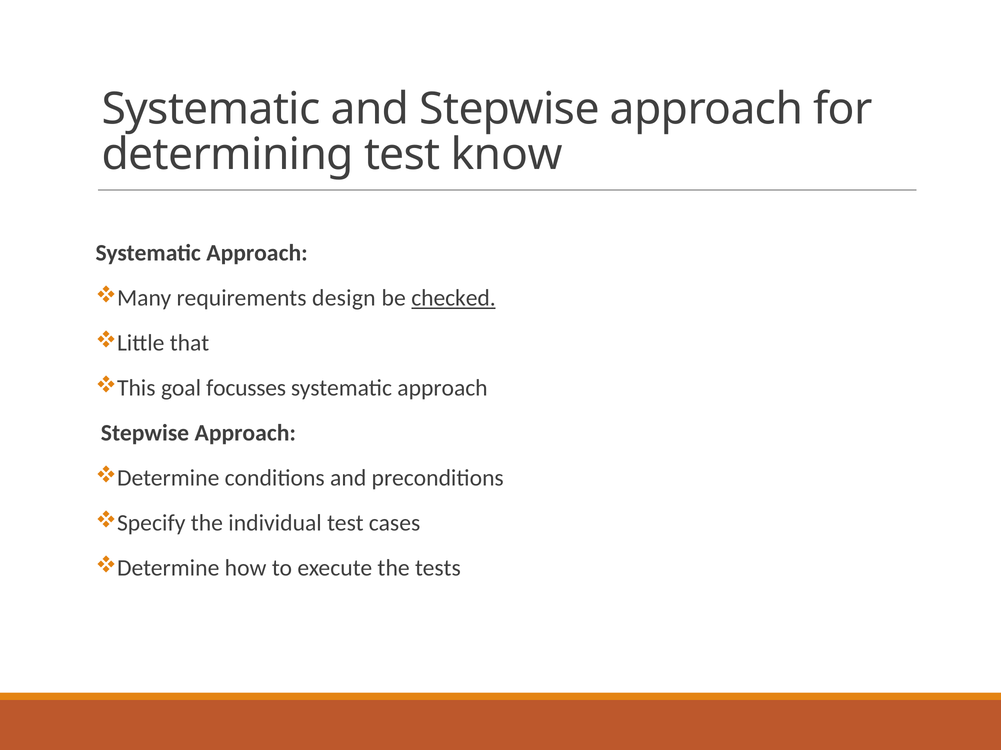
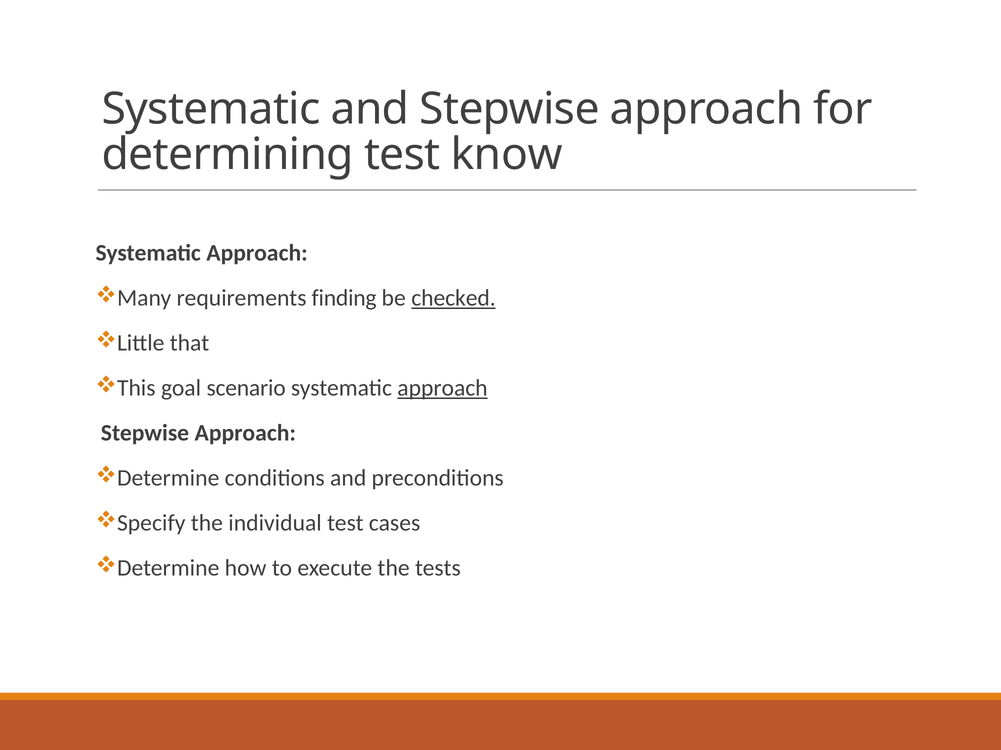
design: design -> finding
focusses: focusses -> scenario
approach at (442, 389) underline: none -> present
